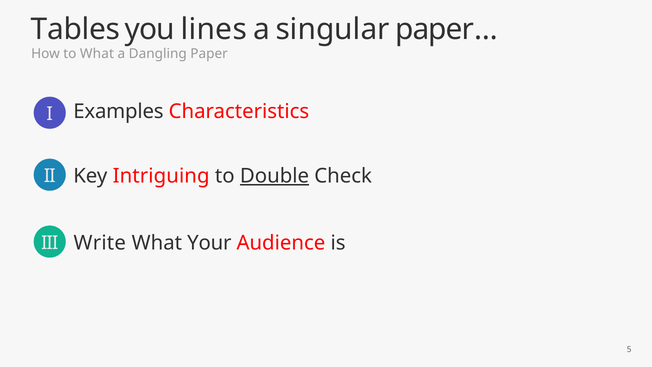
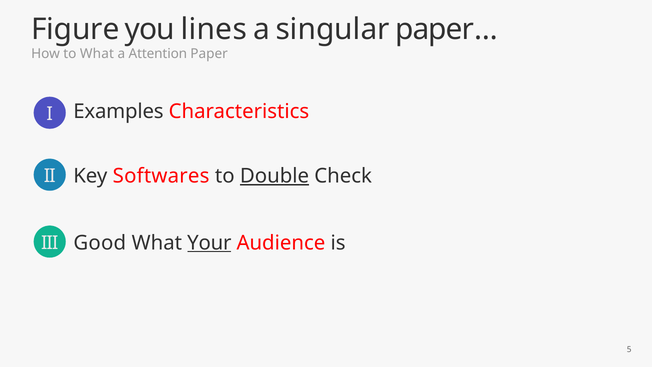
Tables: Tables -> Figure
Dangling: Dangling -> Attention
Intriguing: Intriguing -> Softwares
Write: Write -> Good
Your underline: none -> present
